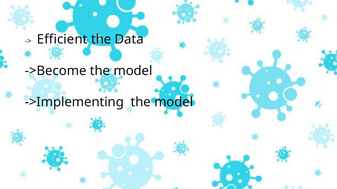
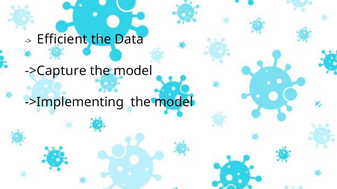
->Become: ->Become -> ->Capture
